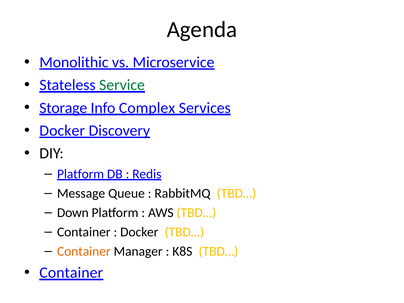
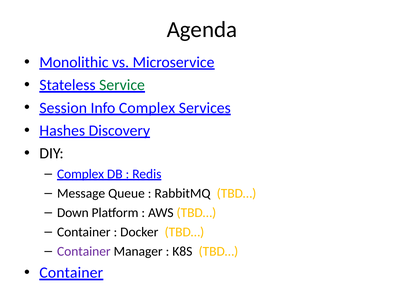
Storage: Storage -> Session
Docker at (62, 131): Docker -> Hashes
Platform at (81, 174): Platform -> Complex
Container at (84, 251) colour: orange -> purple
